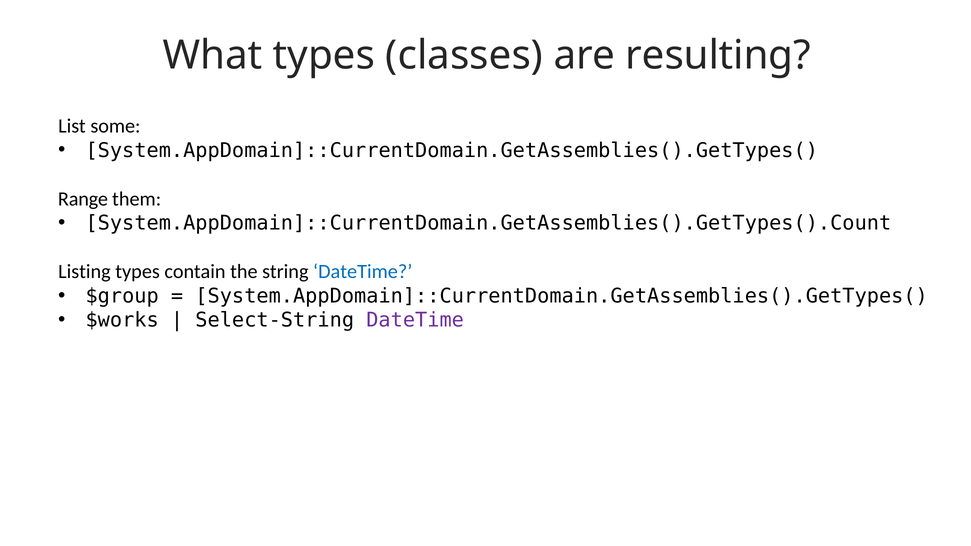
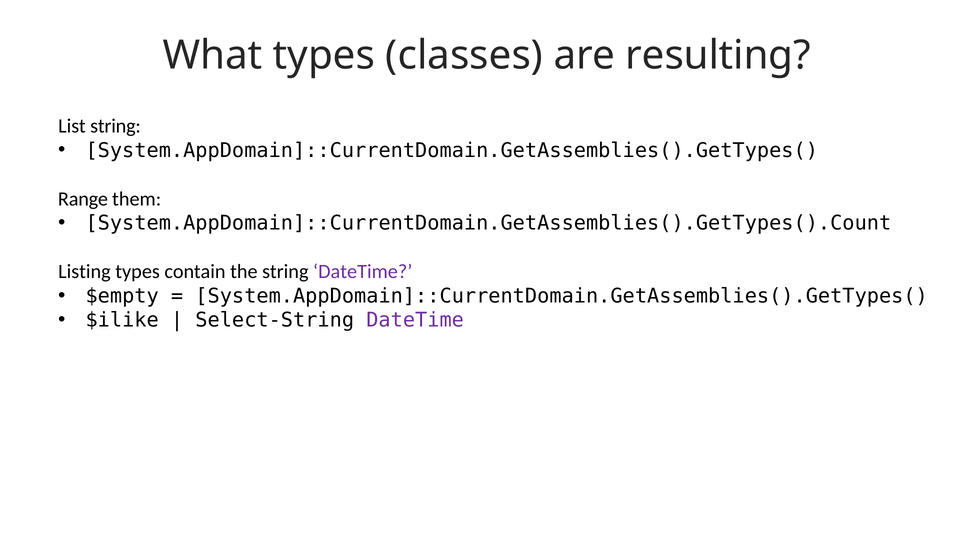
List some: some -> string
DateTime at (363, 272) colour: blue -> purple
$group: $group -> $empty
$works: $works -> $ilike
